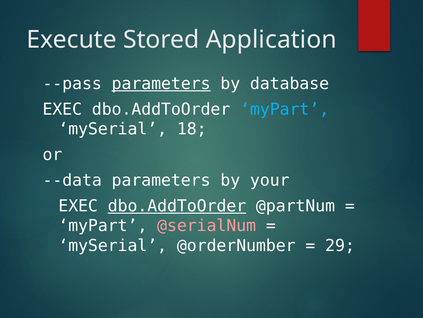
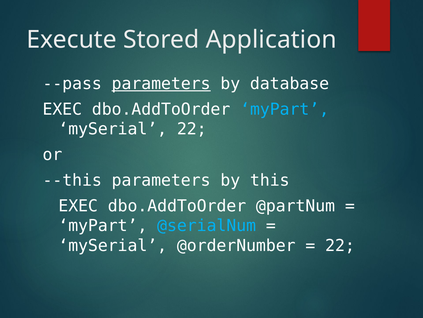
mySerial 18: 18 -> 22
--data: --data -> --this
your: your -> this
dbo.AddToOrder at (177, 206) underline: present -> none
@serialNum colour: pink -> light blue
29 at (340, 245): 29 -> 22
